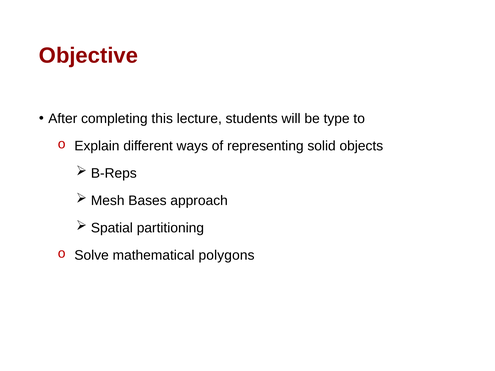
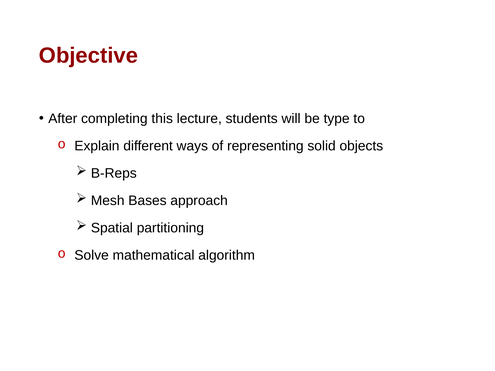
polygons: polygons -> algorithm
